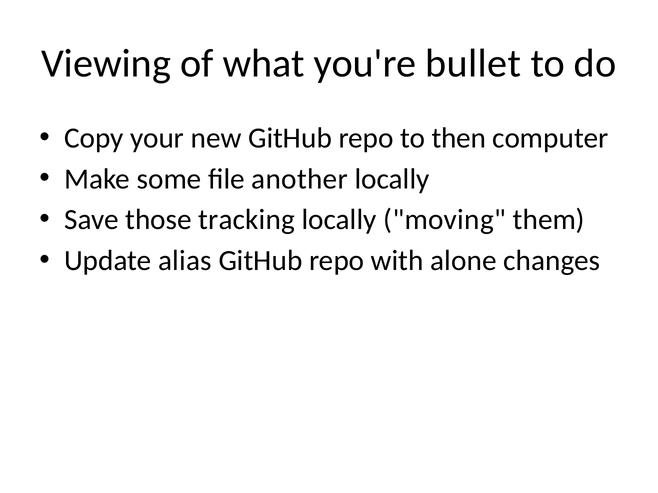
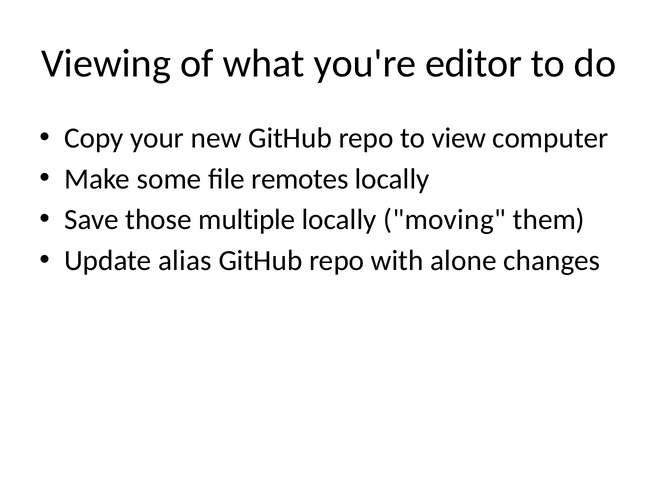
bullet: bullet -> editor
then: then -> view
another: another -> remotes
tracking: tracking -> multiple
